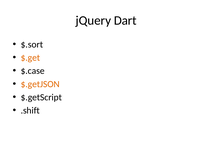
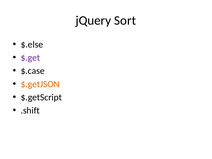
Dart: Dart -> Sort
$.sort: $.sort -> $.else
$.get colour: orange -> purple
